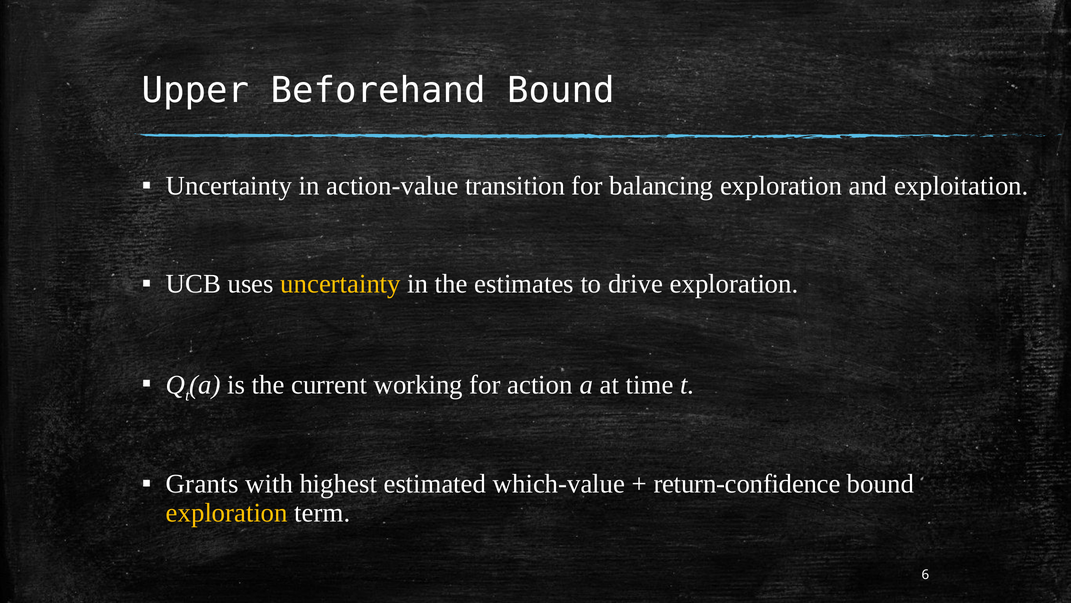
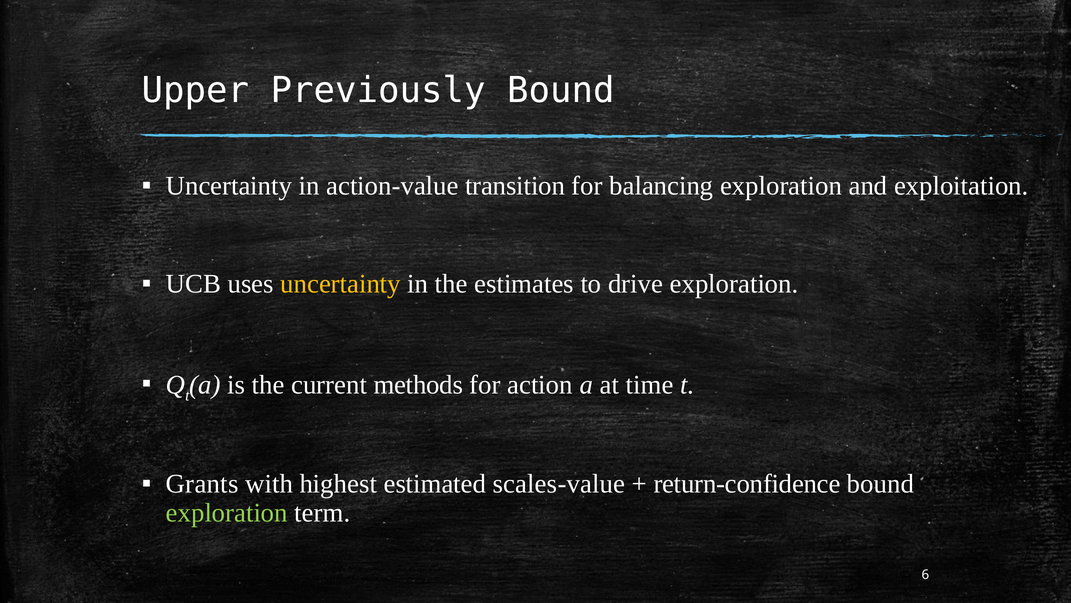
Beforehand: Beforehand -> Previously
working: working -> methods
which-value: which-value -> scales-value
exploration at (227, 513) colour: yellow -> light green
